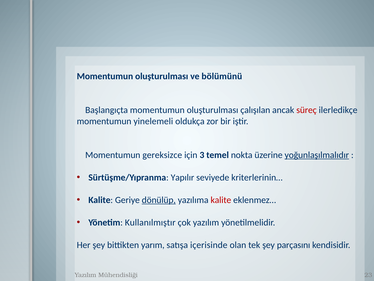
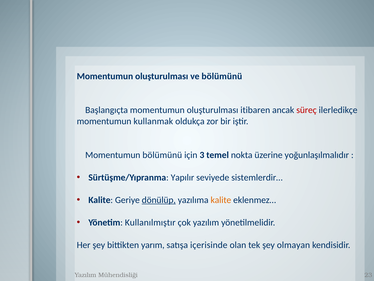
çalışılan: çalışılan -> itibaren
yinelemeli: yinelemeli -> kullanmak
Momentumun gereksizce: gereksizce -> bölümünü
yoğunlaşılmalıdır underline: present -> none
kriterlerinin…: kriterlerinin… -> sistemlerdir…
kalite at (221, 200) colour: red -> orange
parçasını: parçasını -> olmayan
